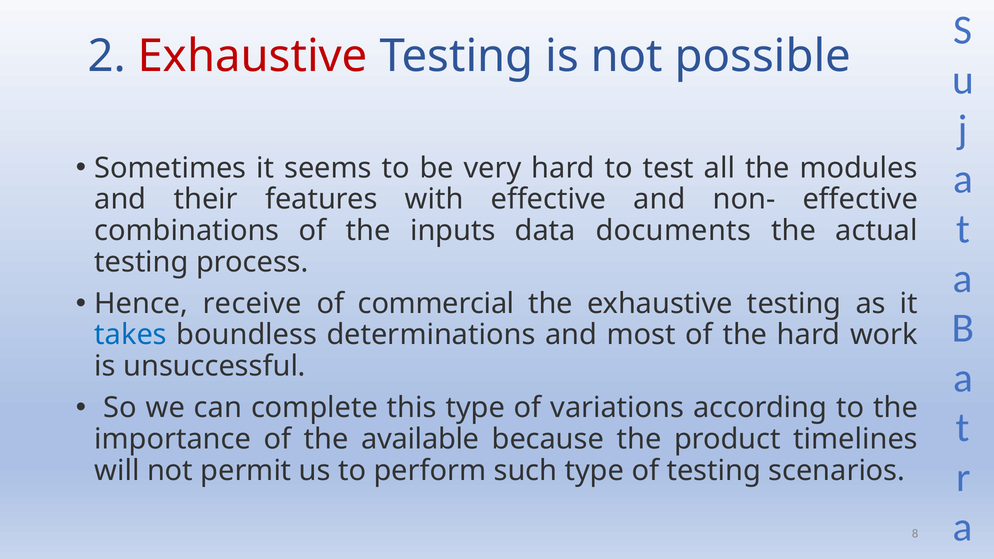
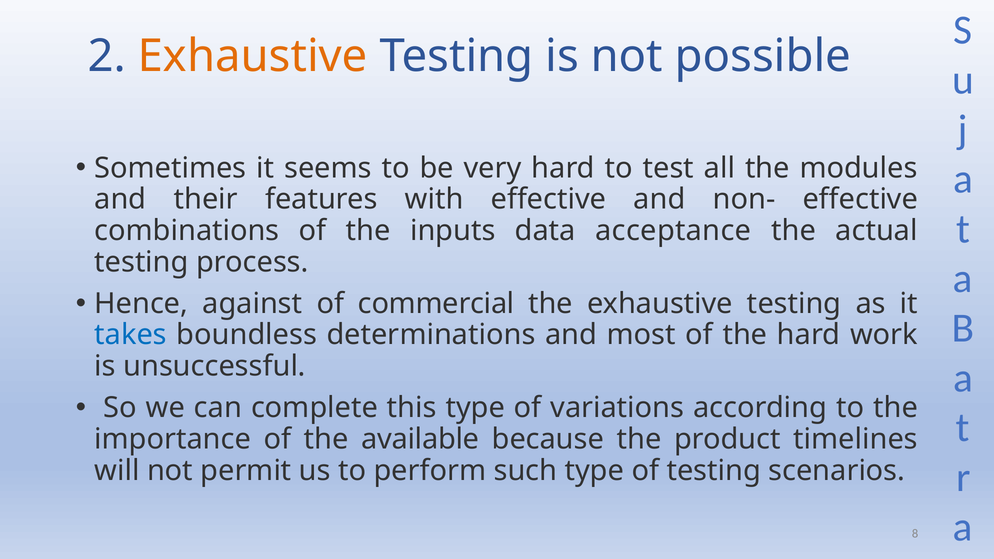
Exhaustive at (253, 56) colour: red -> orange
documents: documents -> acceptance
receive: receive -> against
